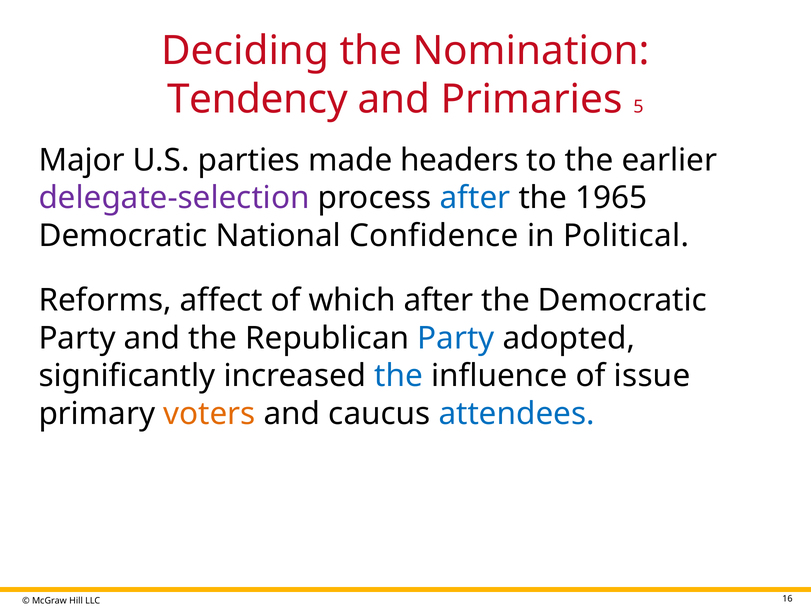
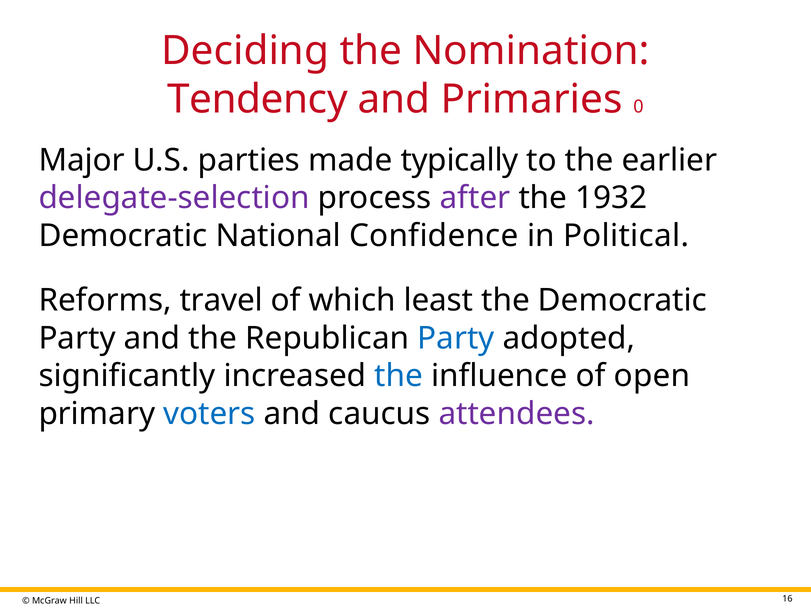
5: 5 -> 0
headers: headers -> typically
after at (475, 198) colour: blue -> purple
1965: 1965 -> 1932
affect: affect -> travel
which after: after -> least
issue: issue -> open
voters colour: orange -> blue
attendees colour: blue -> purple
